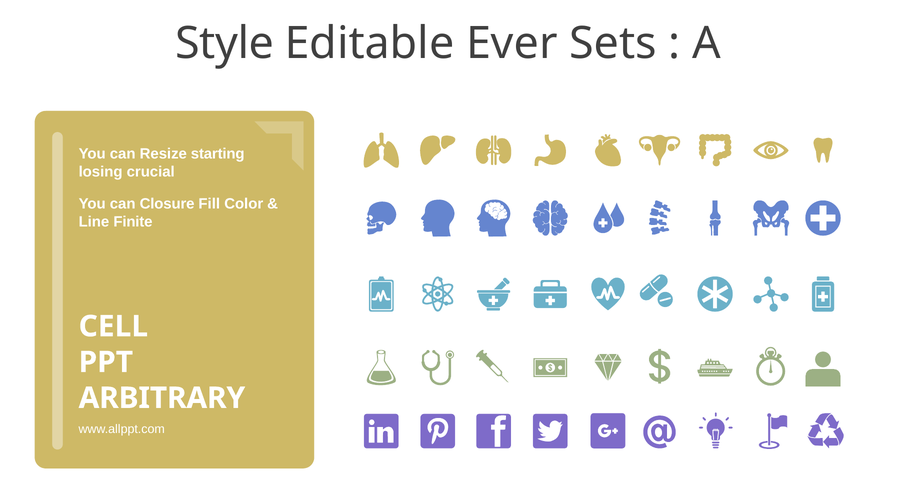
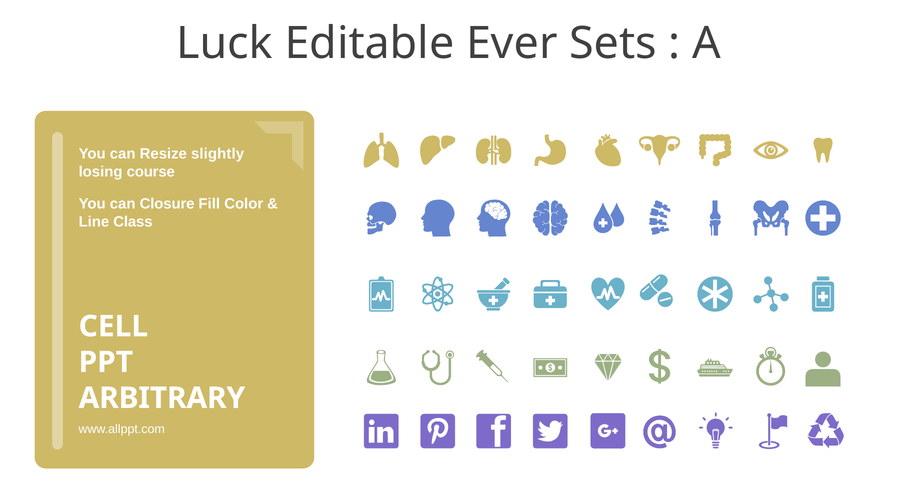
Style: Style -> Luck
starting: starting -> slightly
crucial: crucial -> course
Finite: Finite -> Class
